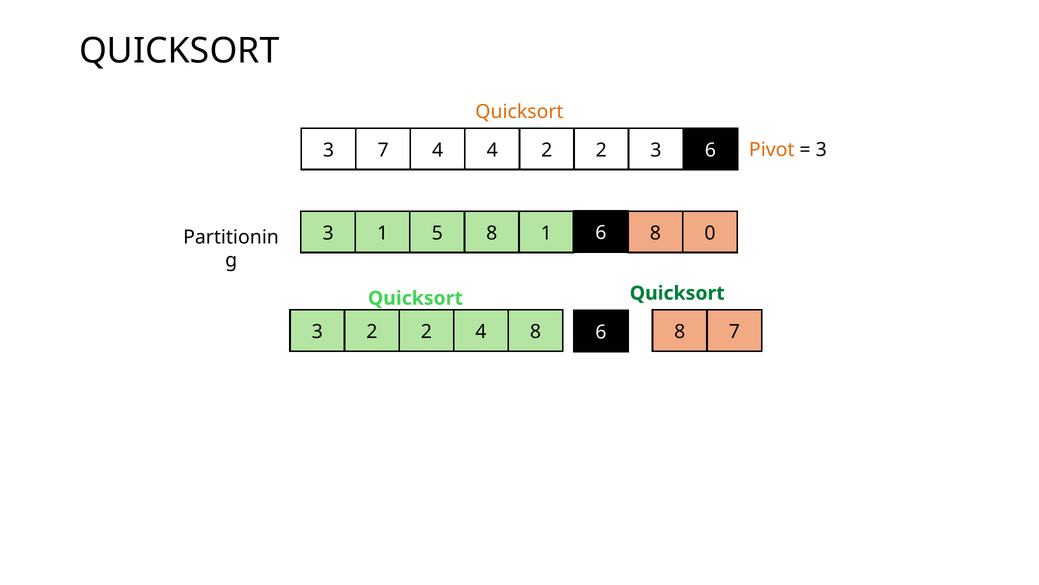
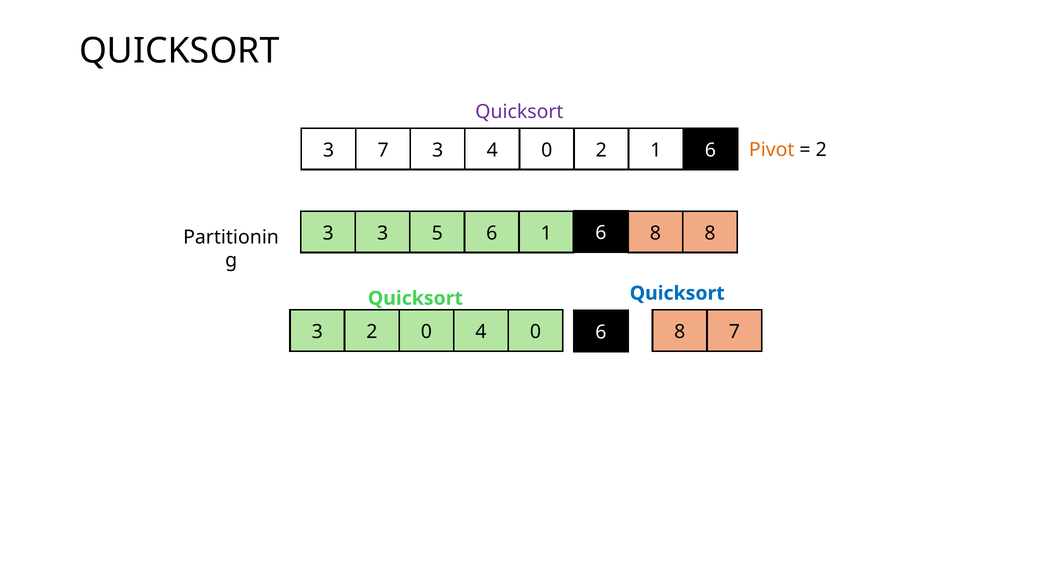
Quicksort at (519, 111) colour: orange -> purple
3 at (821, 150): 3 -> 2
7 4: 4 -> 3
2 at (547, 150): 2 -> 0
2 3: 3 -> 1
3 1: 1 -> 3
5 8: 8 -> 6
1 0: 0 -> 8
Quicksort at (677, 293) colour: green -> blue
3 2 2: 2 -> 0
8 at (535, 332): 8 -> 0
